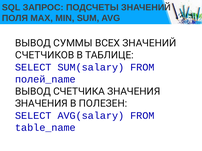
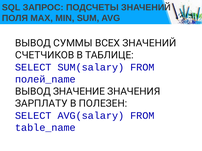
СЧЕТЧИКА: СЧЕТЧИКА -> ЗНАЧЕНИЕ
ЗНАЧЕНИЯ at (41, 104): ЗНАЧЕНИЯ -> ЗАРПЛАТУ
